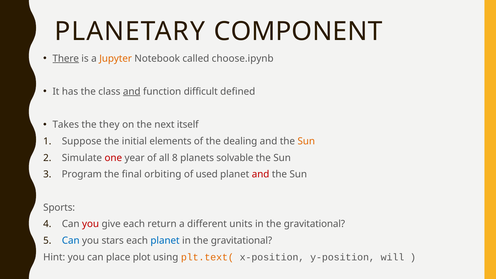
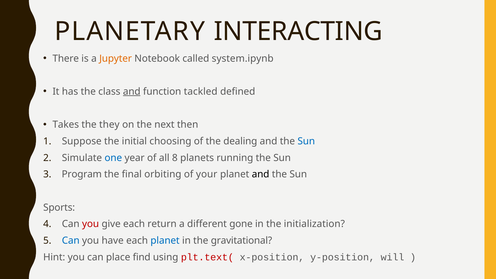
COMPONENT: COMPONENT -> INTERACTING
There underline: present -> none
choose.ipynb: choose.ipynb -> system.ipynb
difficult: difficult -> tackled
itself: itself -> then
elements: elements -> choosing
Sun at (306, 141) colour: orange -> blue
one colour: red -> blue
solvable: solvable -> running
used: used -> your
and at (261, 174) colour: red -> black
units: units -> gone
gravitational at (314, 224): gravitational -> initialization
stars: stars -> have
plot: plot -> find
plt.text( colour: orange -> red
